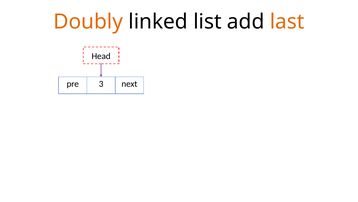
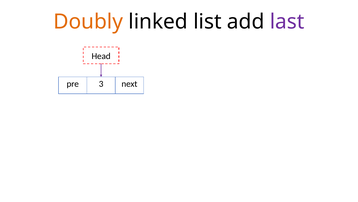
last colour: orange -> purple
